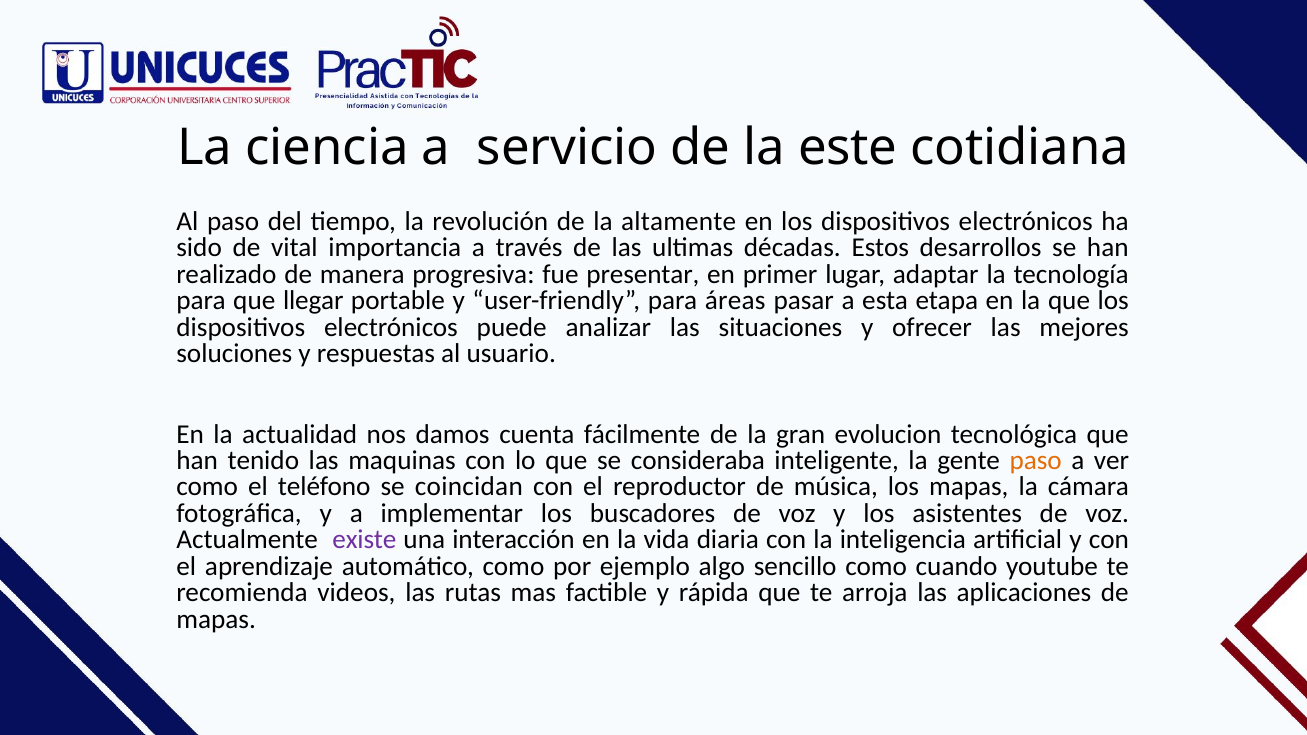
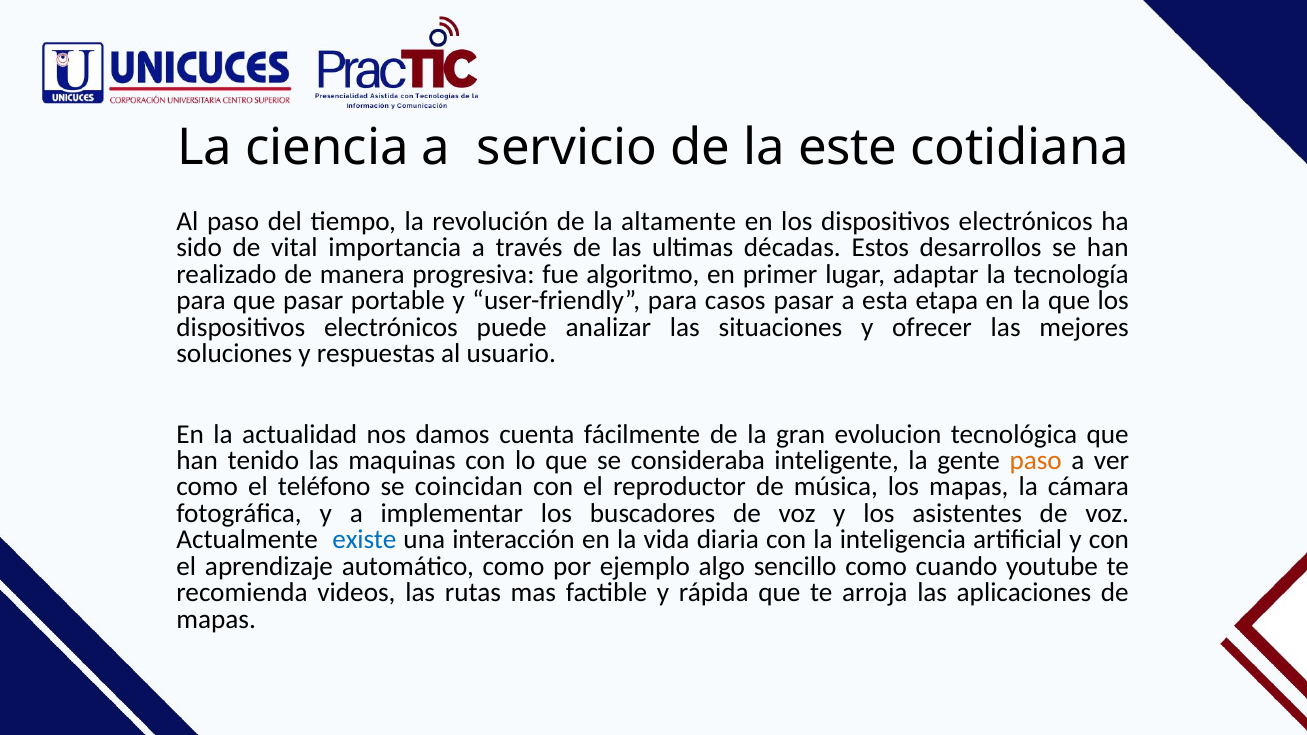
presentar: presentar -> algoritmo
que llegar: llegar -> pasar
áreas: áreas -> casos
existe colour: purple -> blue
